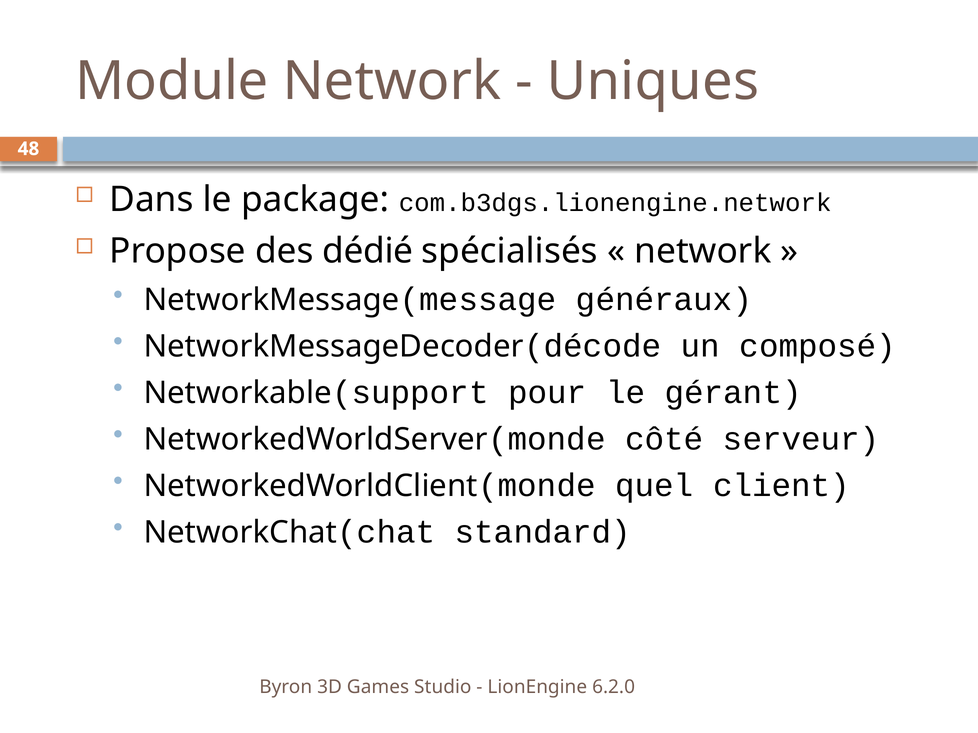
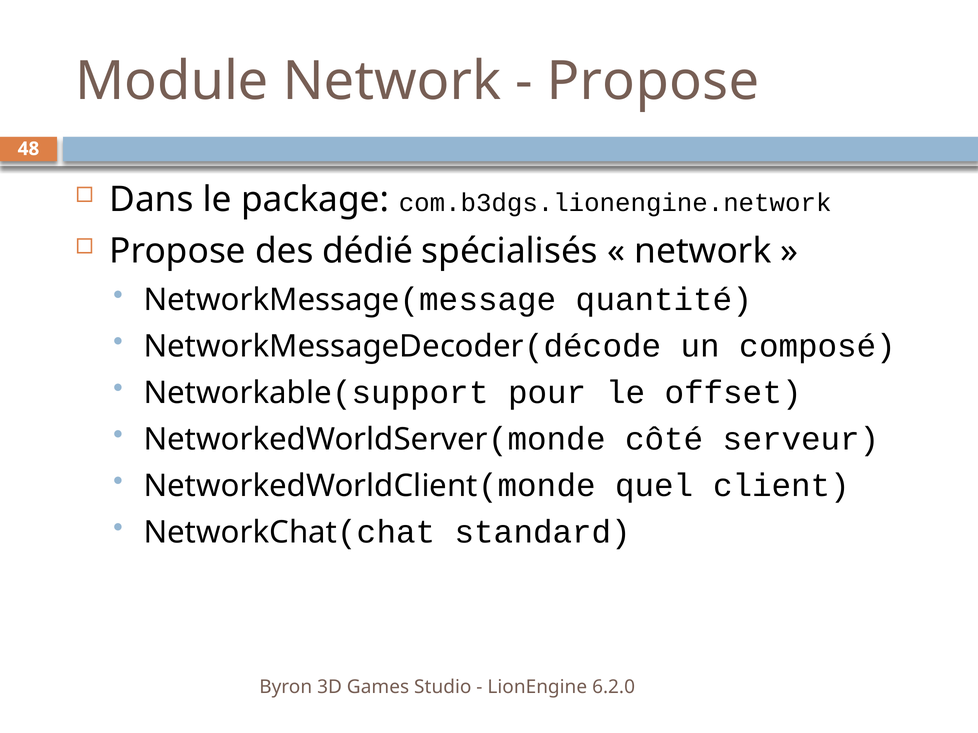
Uniques at (653, 81): Uniques -> Propose
généraux: généraux -> quantité
gérant: gérant -> offset
